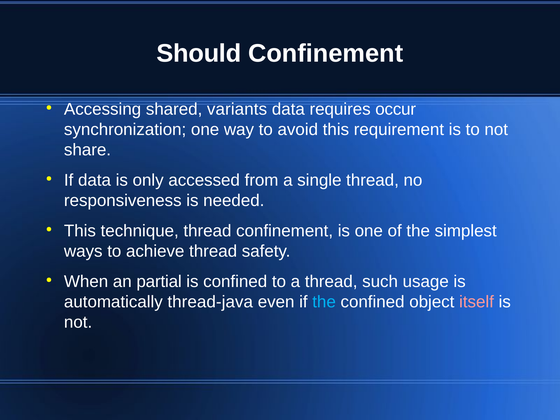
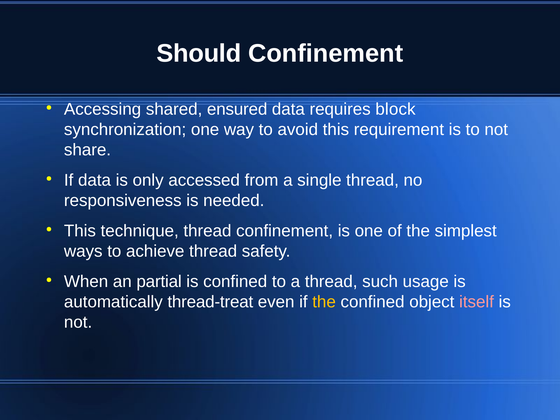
variants: variants -> ensured
occur: occur -> block
thread-java: thread-java -> thread-treat
the at (324, 302) colour: light blue -> yellow
